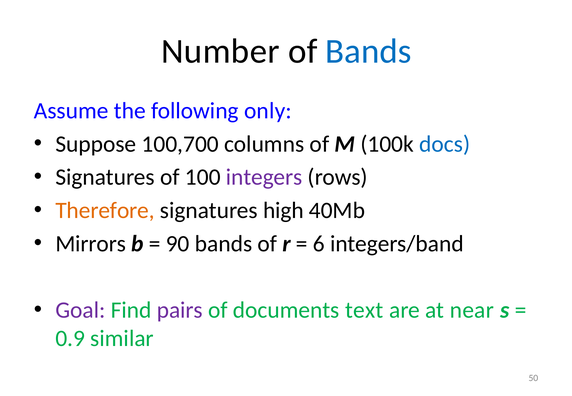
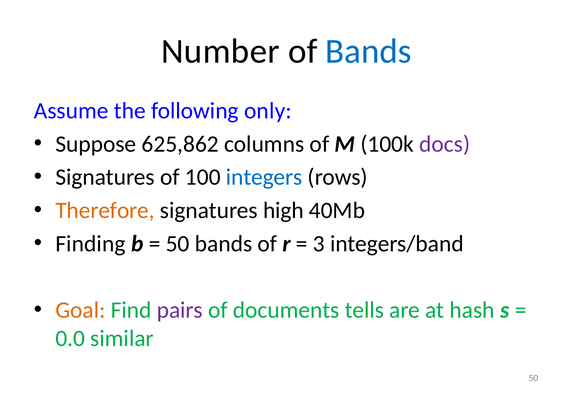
100,700: 100,700 -> 625,862
docs colour: blue -> purple
integers colour: purple -> blue
Mirrors: Mirrors -> Finding
90 at (178, 244): 90 -> 50
6: 6 -> 3
Goal colour: purple -> orange
text: text -> tells
near: near -> hash
0.9: 0.9 -> 0.0
